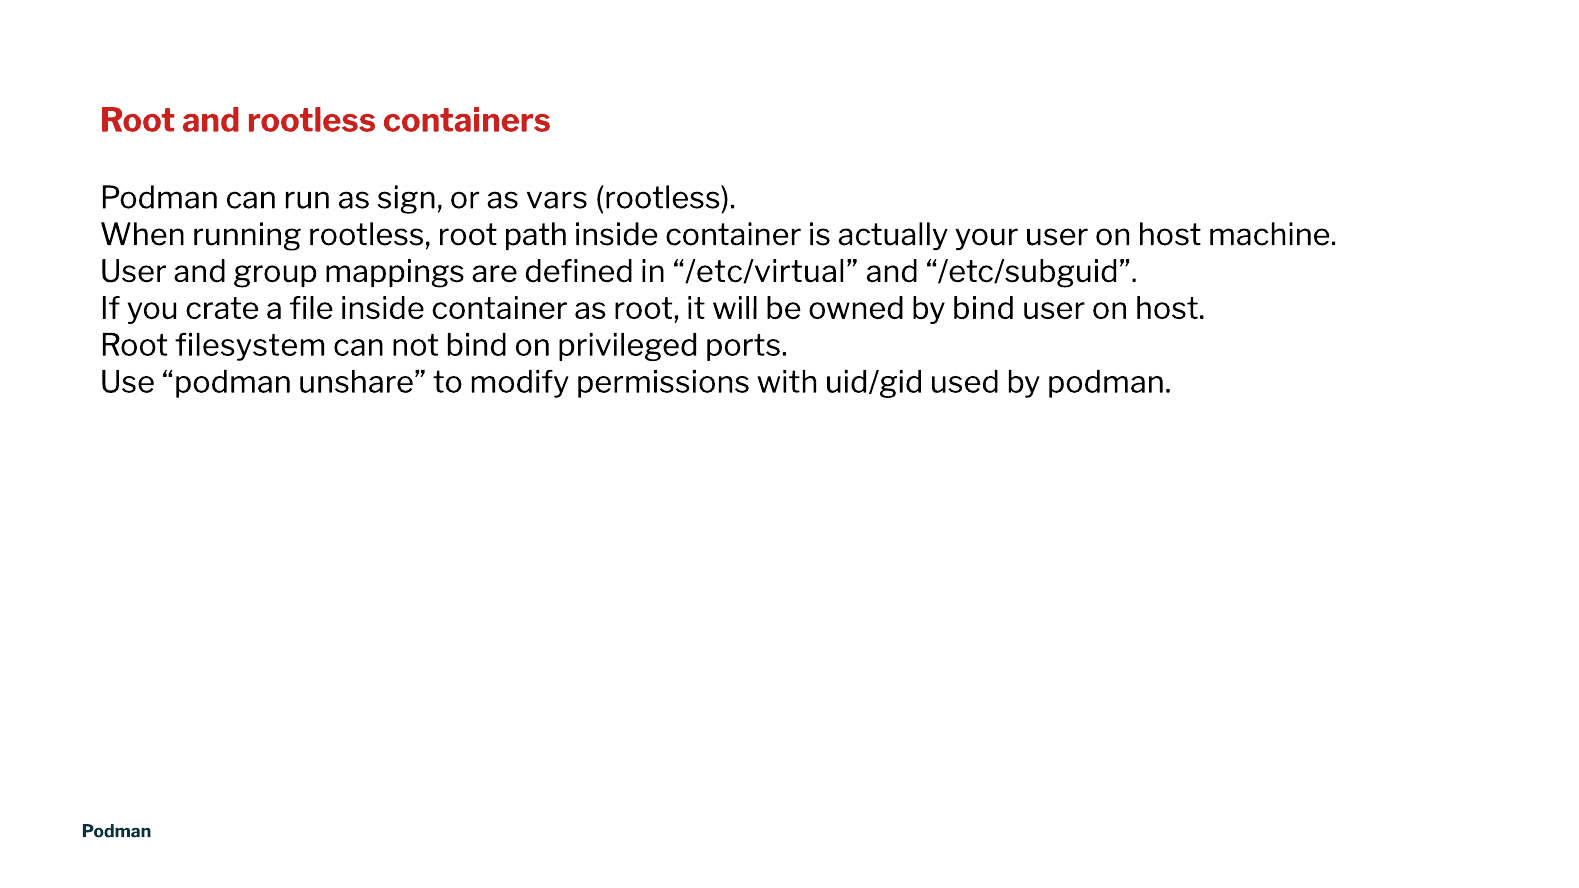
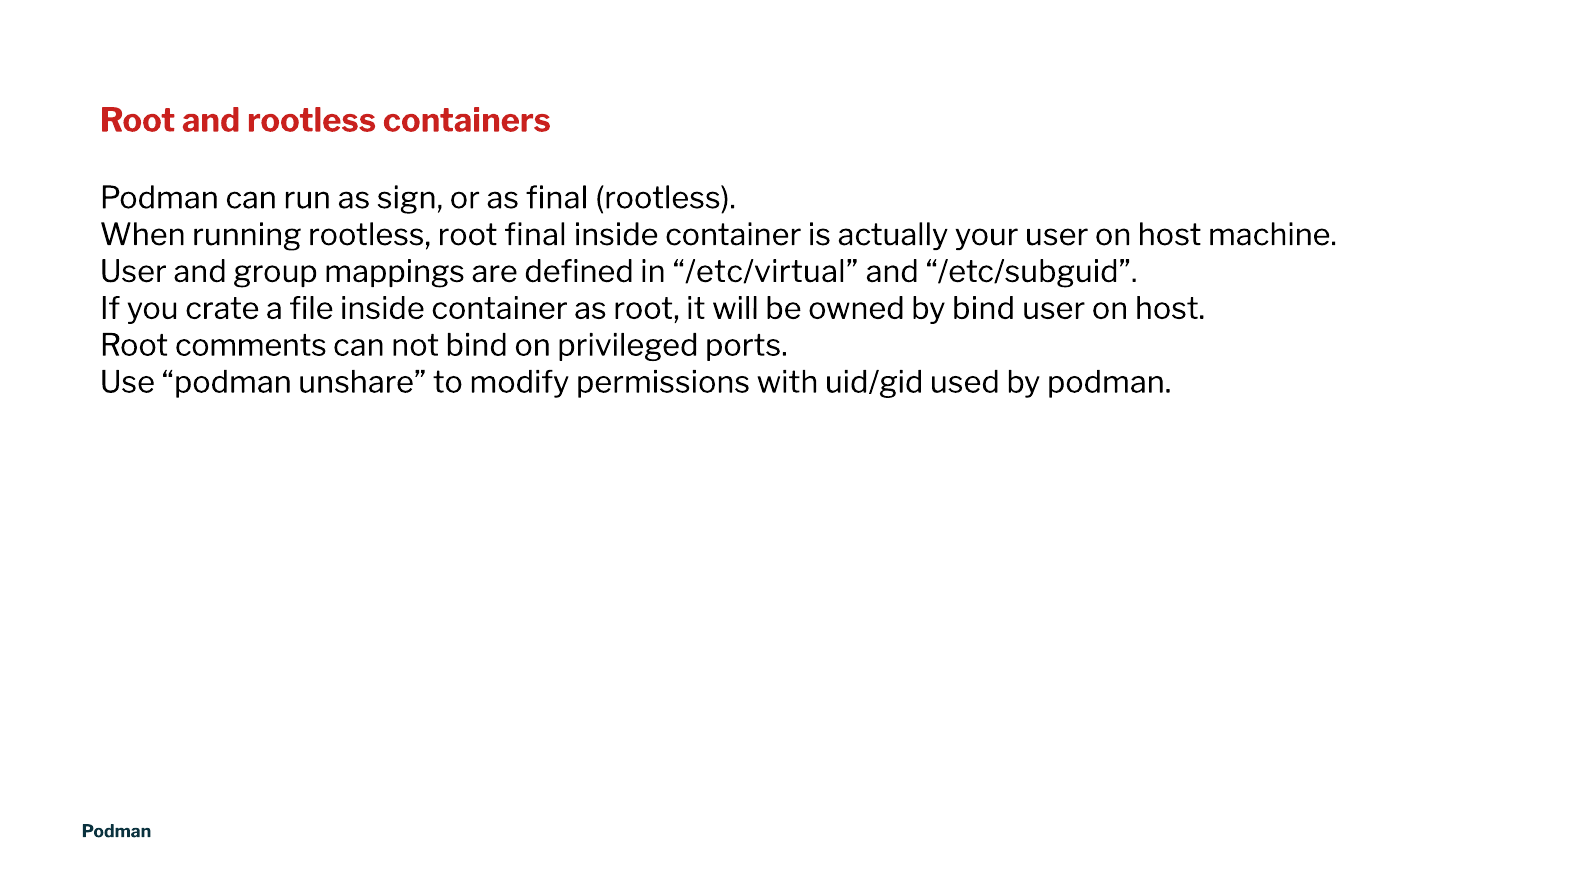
as vars: vars -> final
root path: path -> final
filesystem: filesystem -> comments
